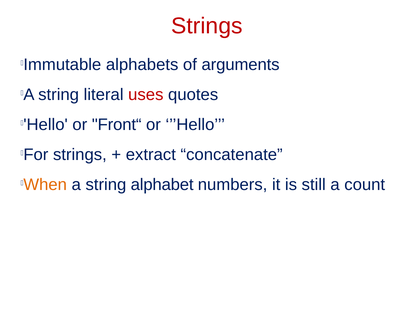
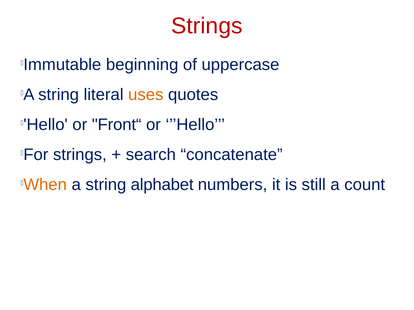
alphabets: alphabets -> beginning
arguments: arguments -> uppercase
uses colour: red -> orange
extract: extract -> search
